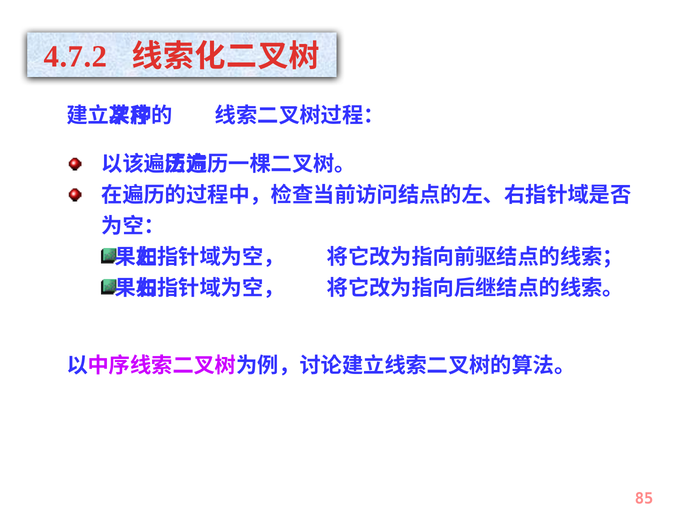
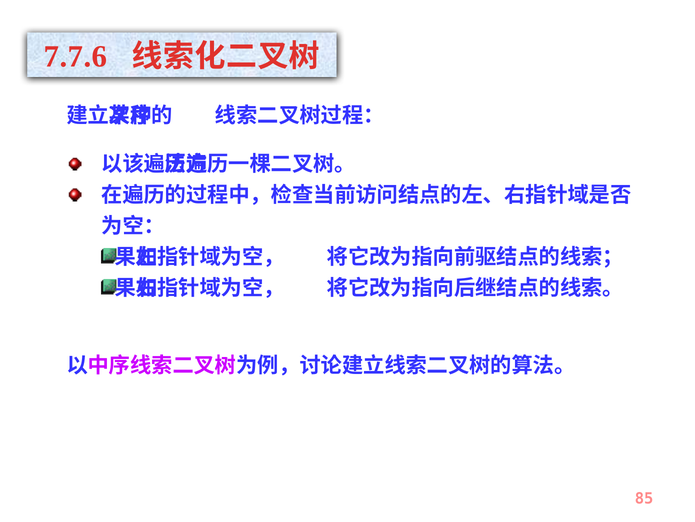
4.7.2: 4.7.2 -> 7.7.6
